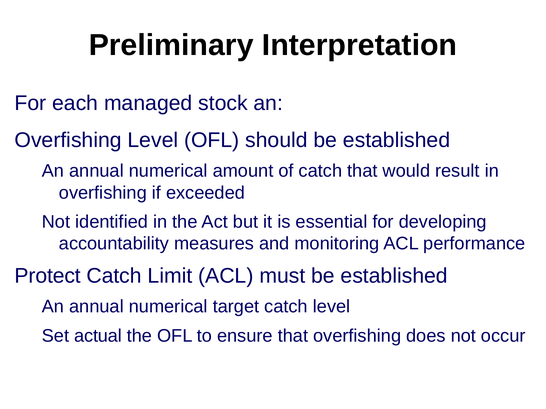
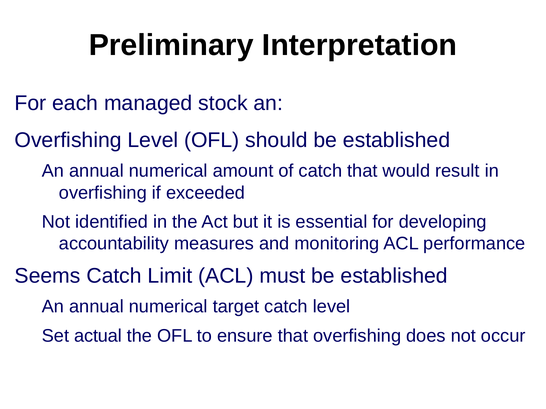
Protect: Protect -> Seems
